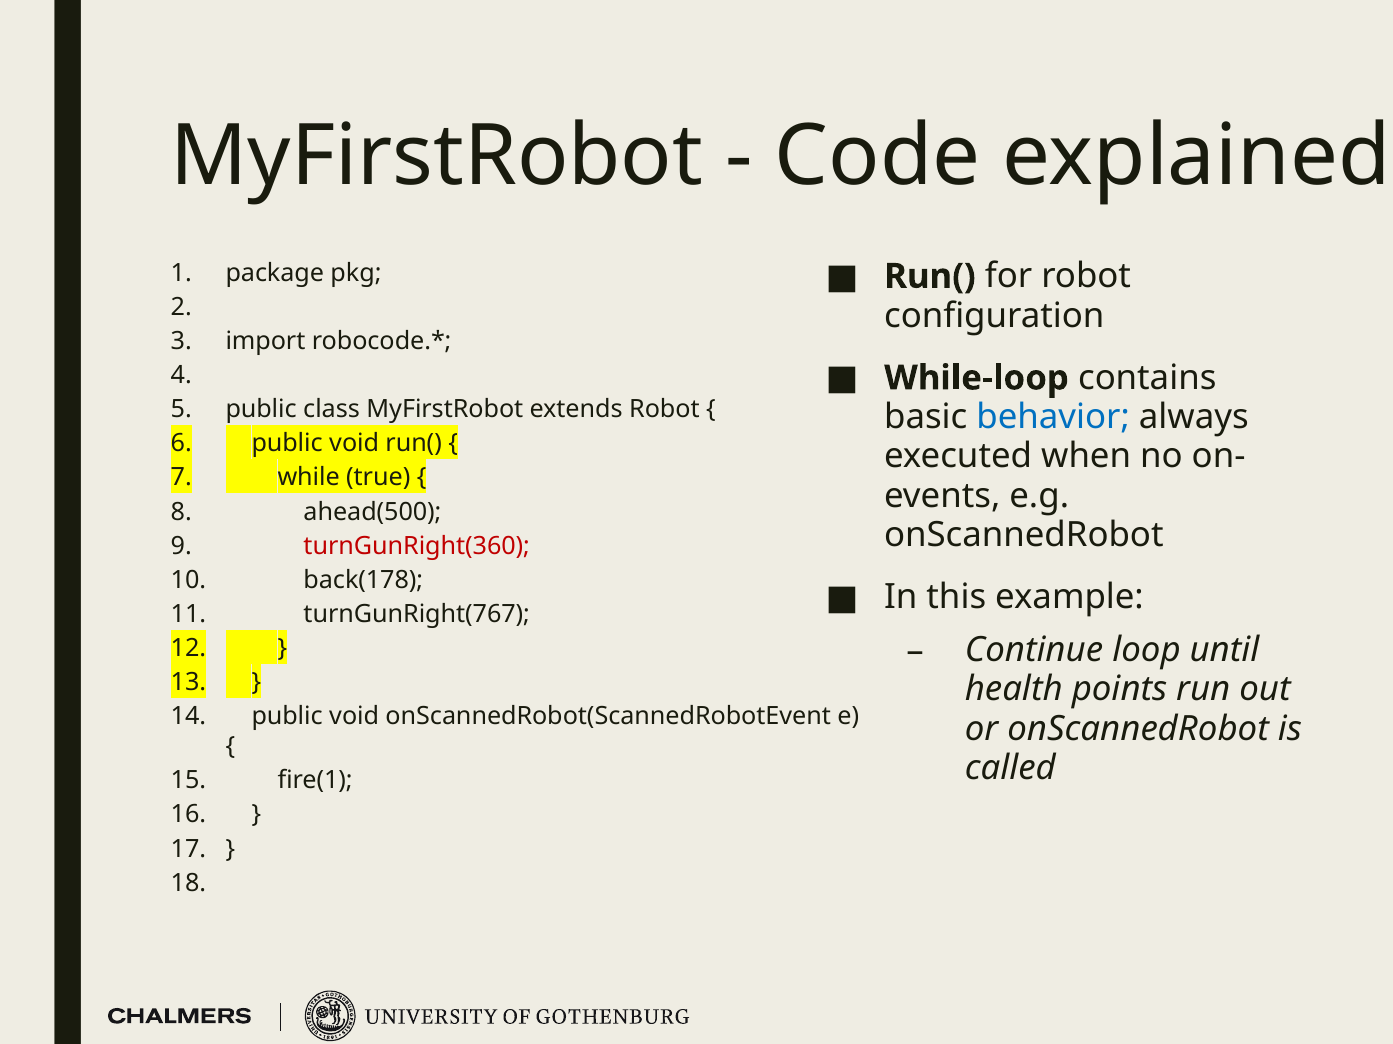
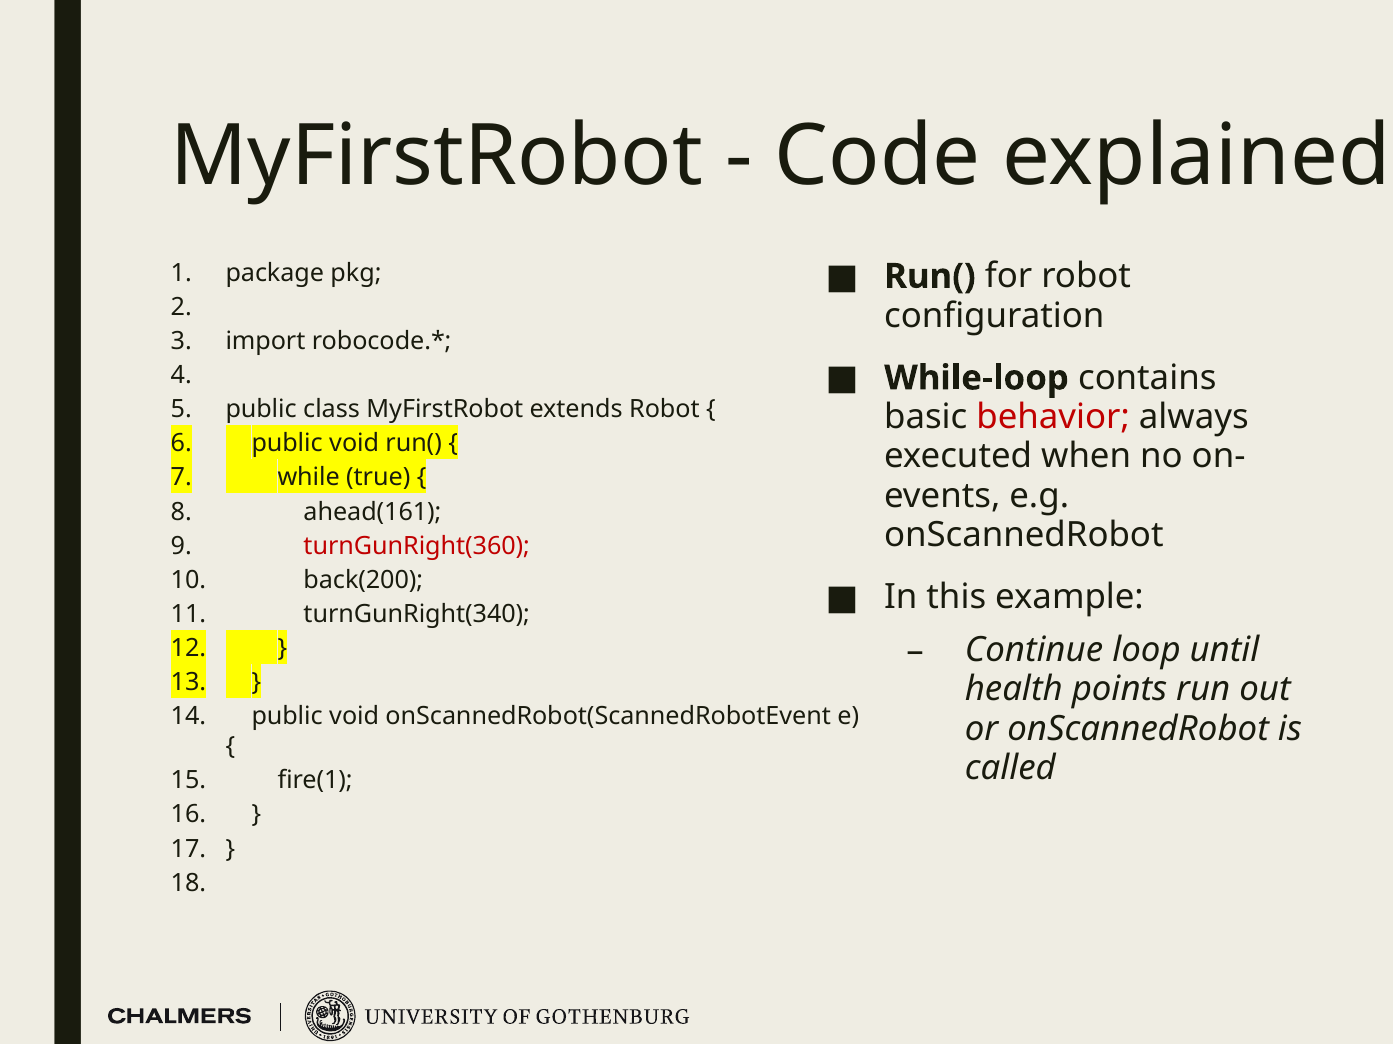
behavior colour: blue -> red
ahead(500: ahead(500 -> ahead(161
back(178: back(178 -> back(200
turnGunRight(767: turnGunRight(767 -> turnGunRight(340
